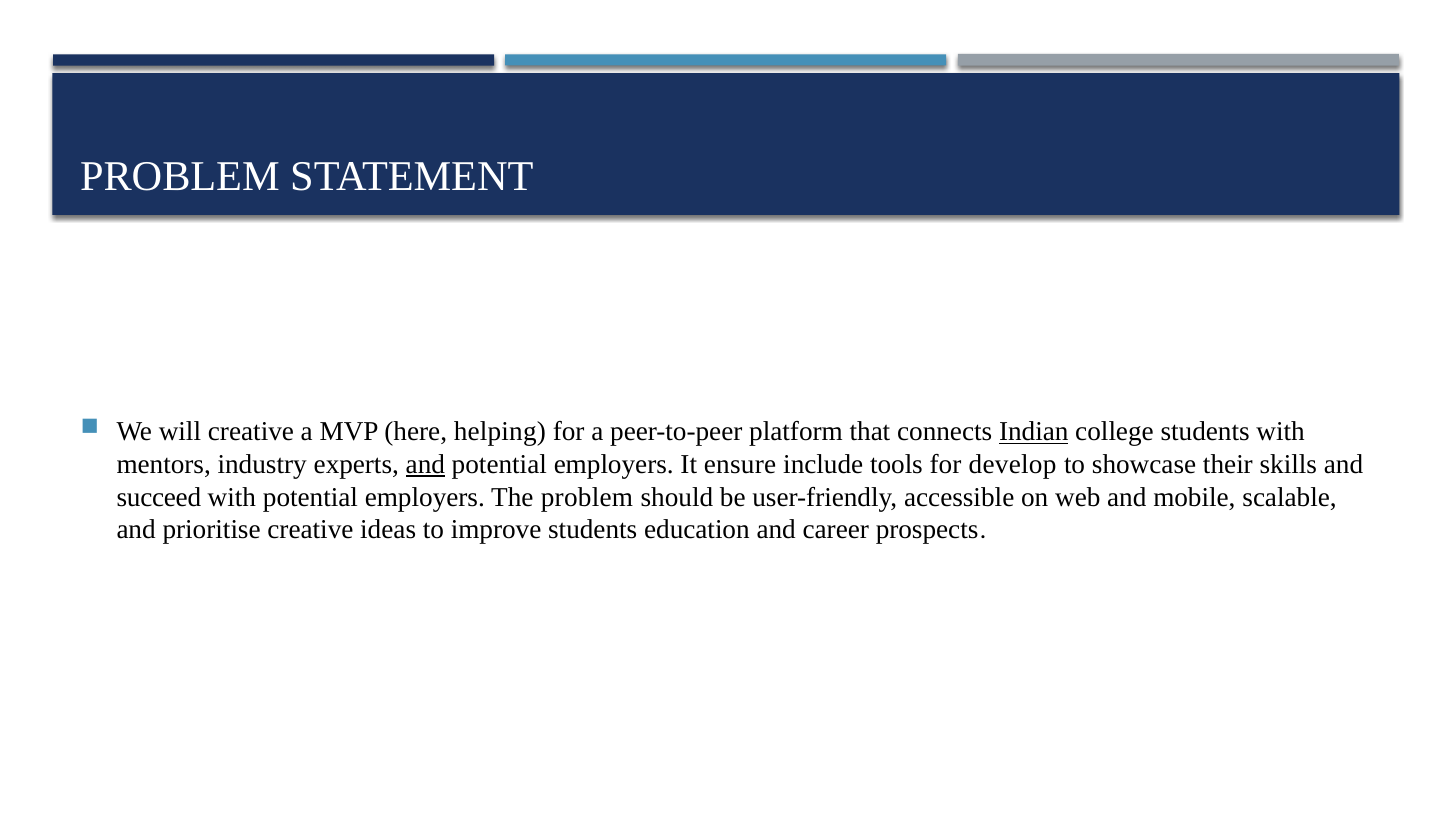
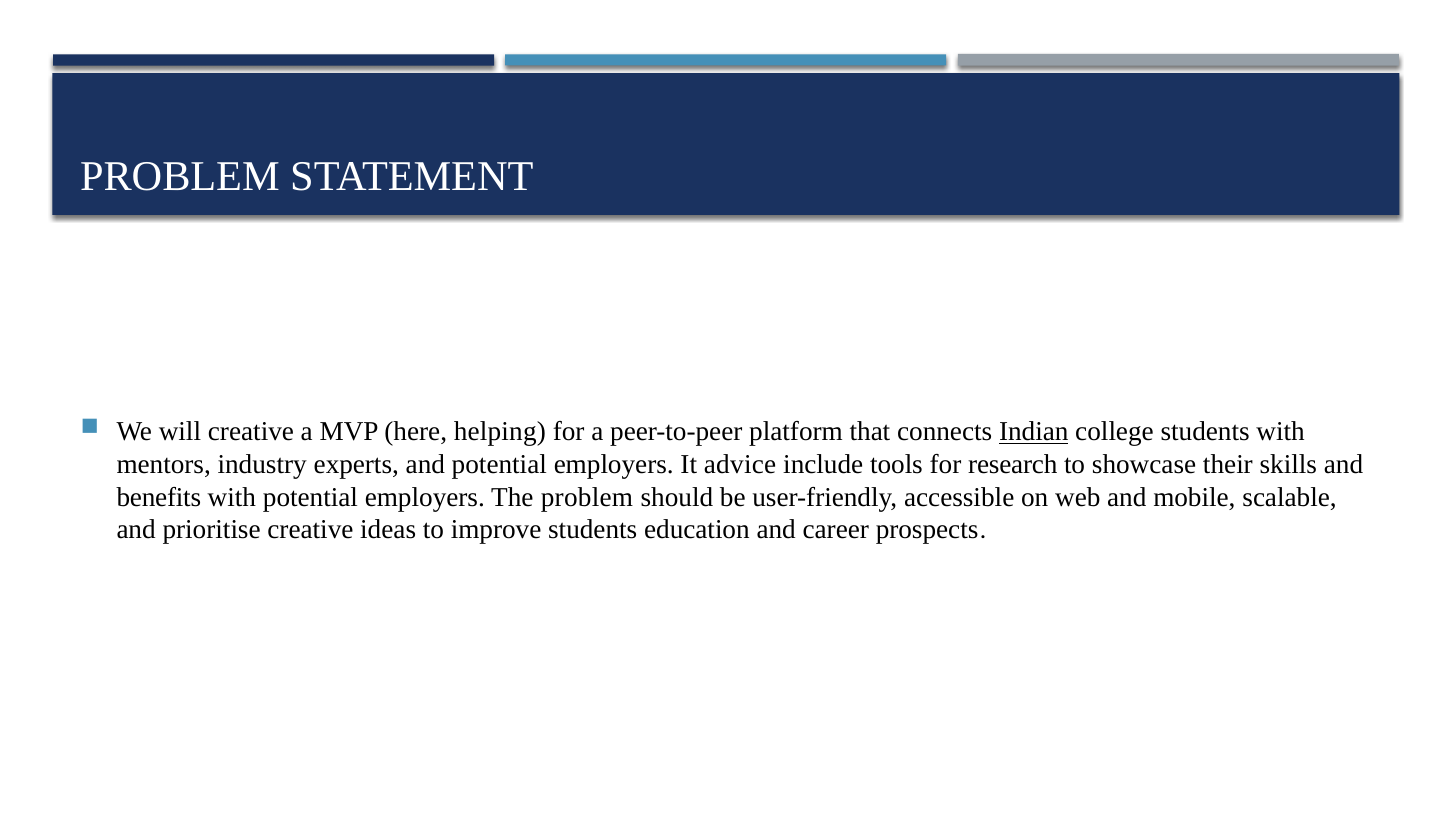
and at (425, 464) underline: present -> none
ensure: ensure -> advice
develop: develop -> research
succeed: succeed -> benefits
